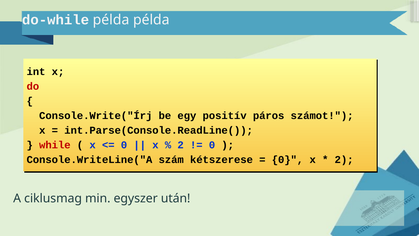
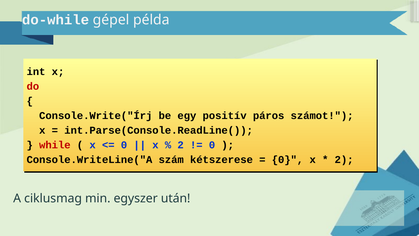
do-while példa: példa -> gépel
